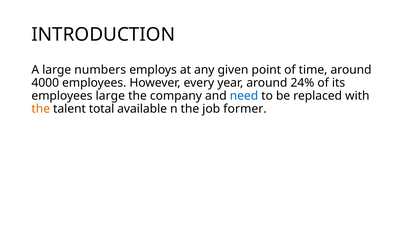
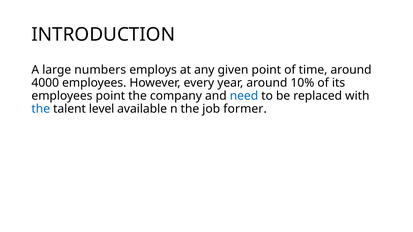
24%: 24% -> 10%
employees large: large -> point
the at (41, 109) colour: orange -> blue
total: total -> level
